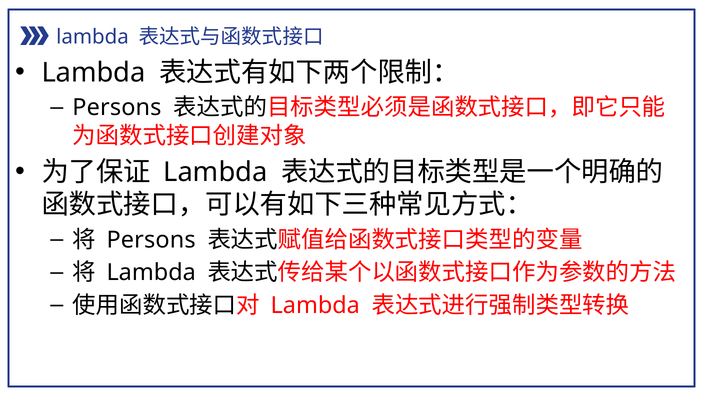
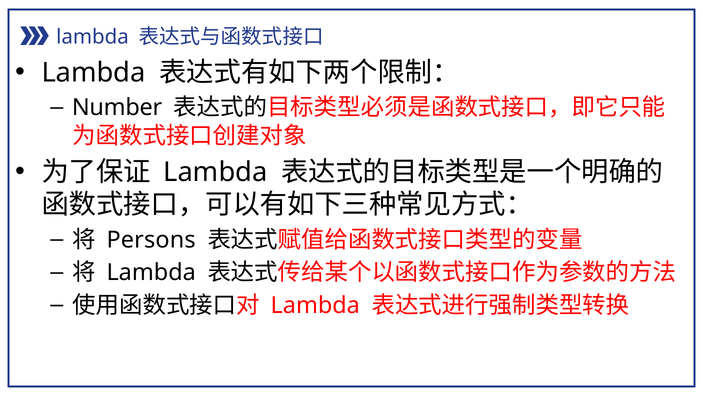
Persons at (117, 107): Persons -> Number
